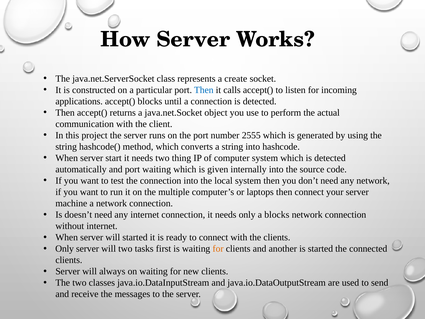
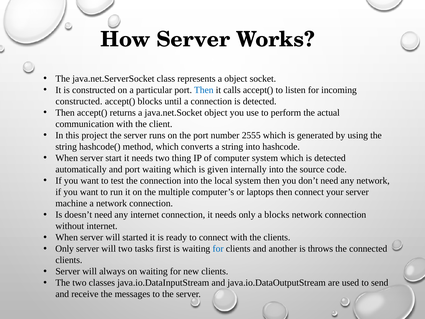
a create: create -> object
applications at (79, 101): applications -> constructed
for at (218, 249) colour: orange -> blue
is started: started -> throws
